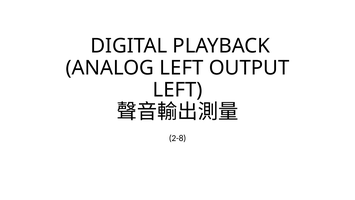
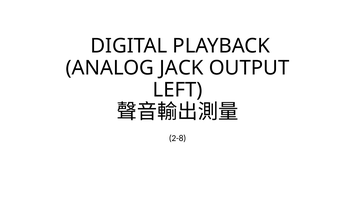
ANALOG LEFT: LEFT -> JACK
